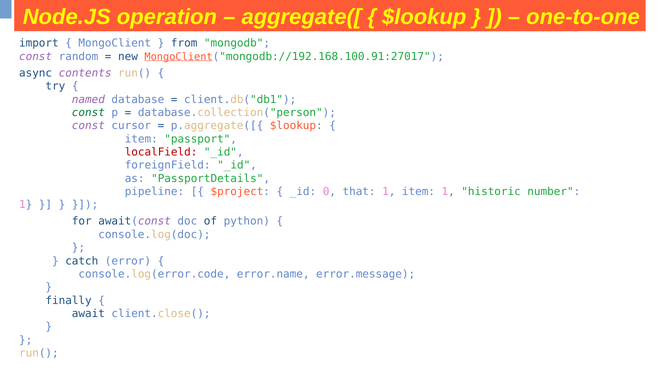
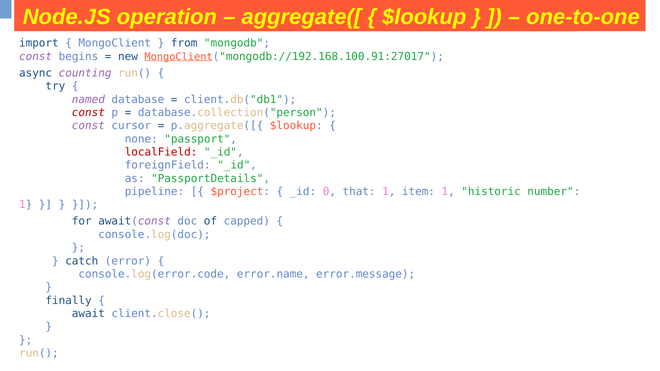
random: random -> begins
contents: contents -> counting
const at (88, 113) colour: green -> red
item at (141, 139): item -> none
python: python -> capped
